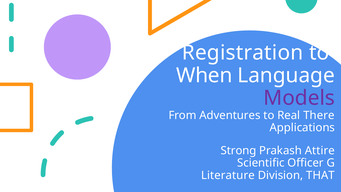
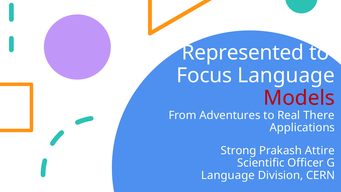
Registration: Registration -> Represented
When: When -> Focus
Models colour: purple -> red
Literature at (228, 175): Literature -> Language
THAT: THAT -> CERN
